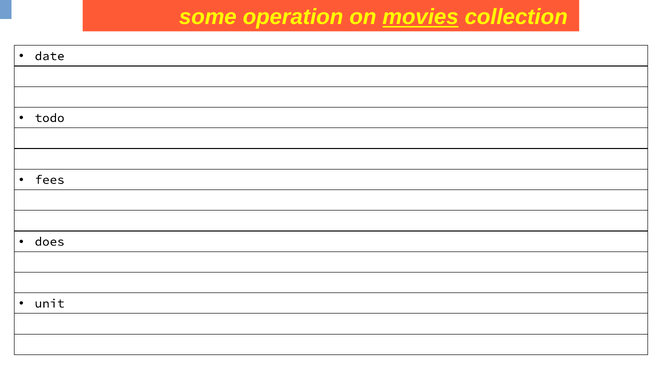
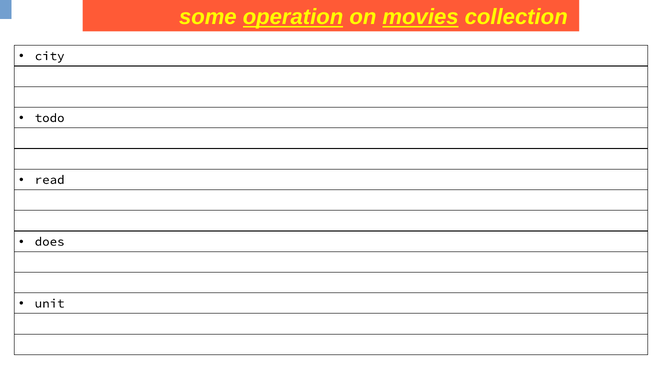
operation underline: none -> present
date: date -> city
fees: fees -> read
